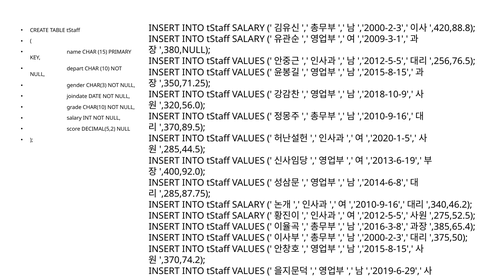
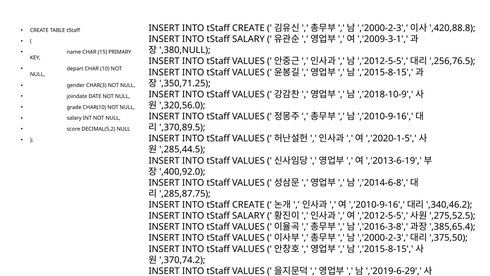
SALARY at (248, 28): SALARY -> CREATE
SALARY at (248, 205): SALARY -> CREATE
